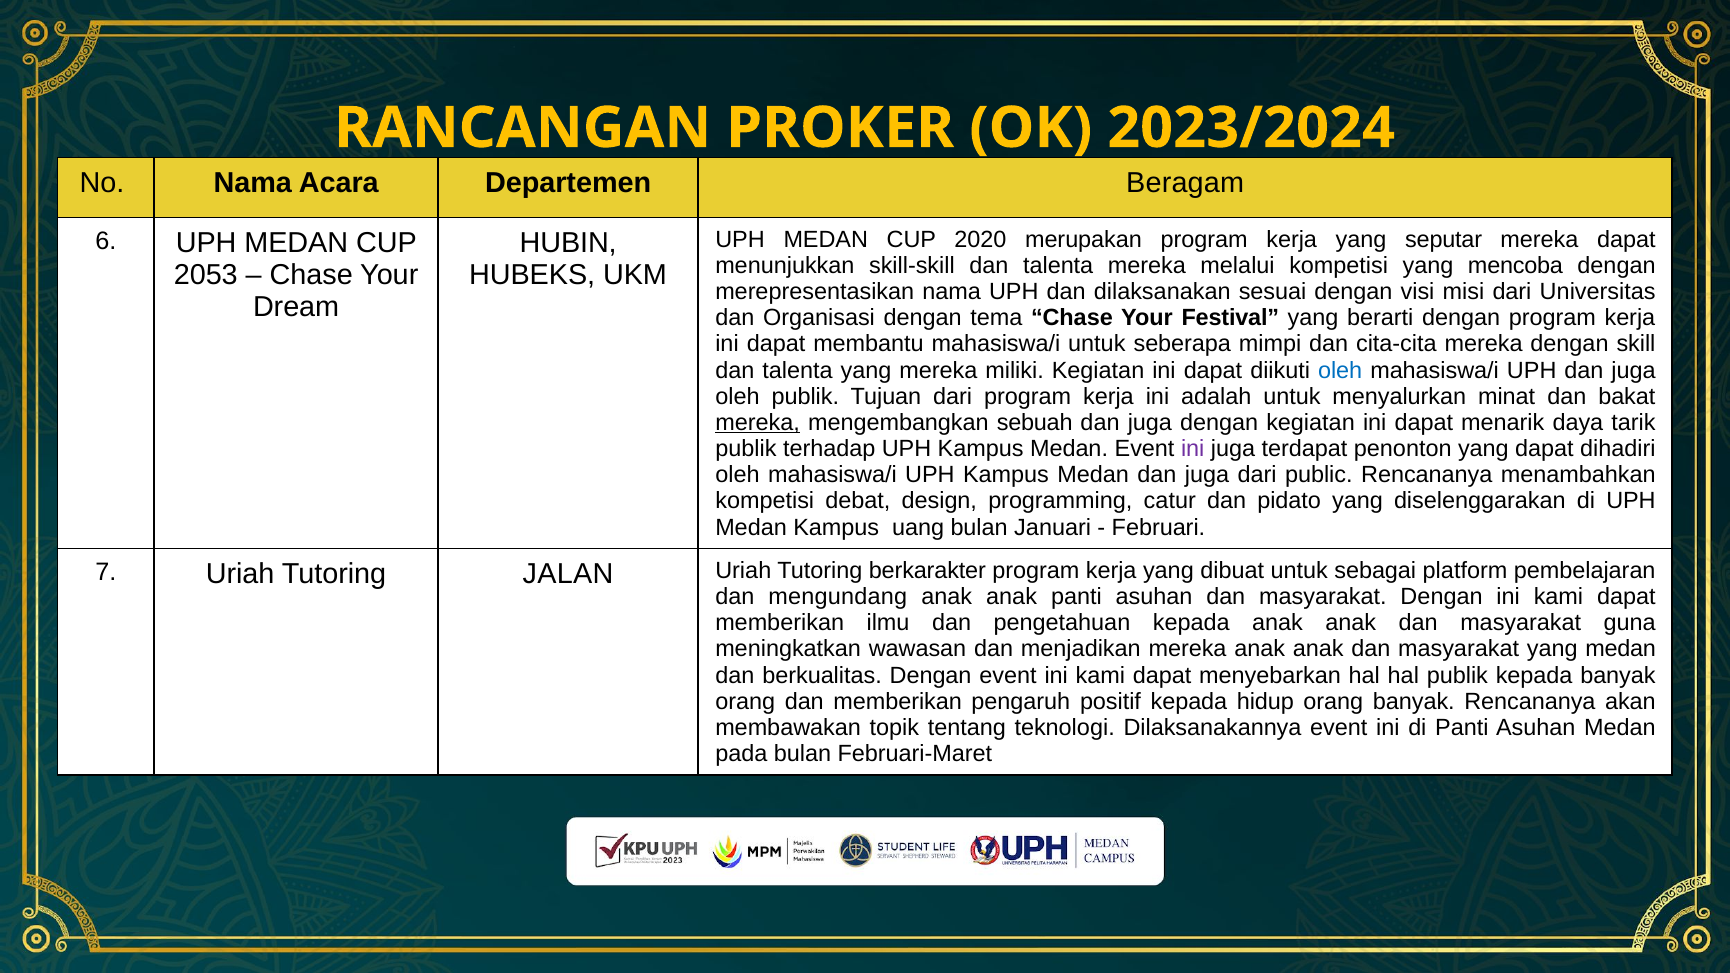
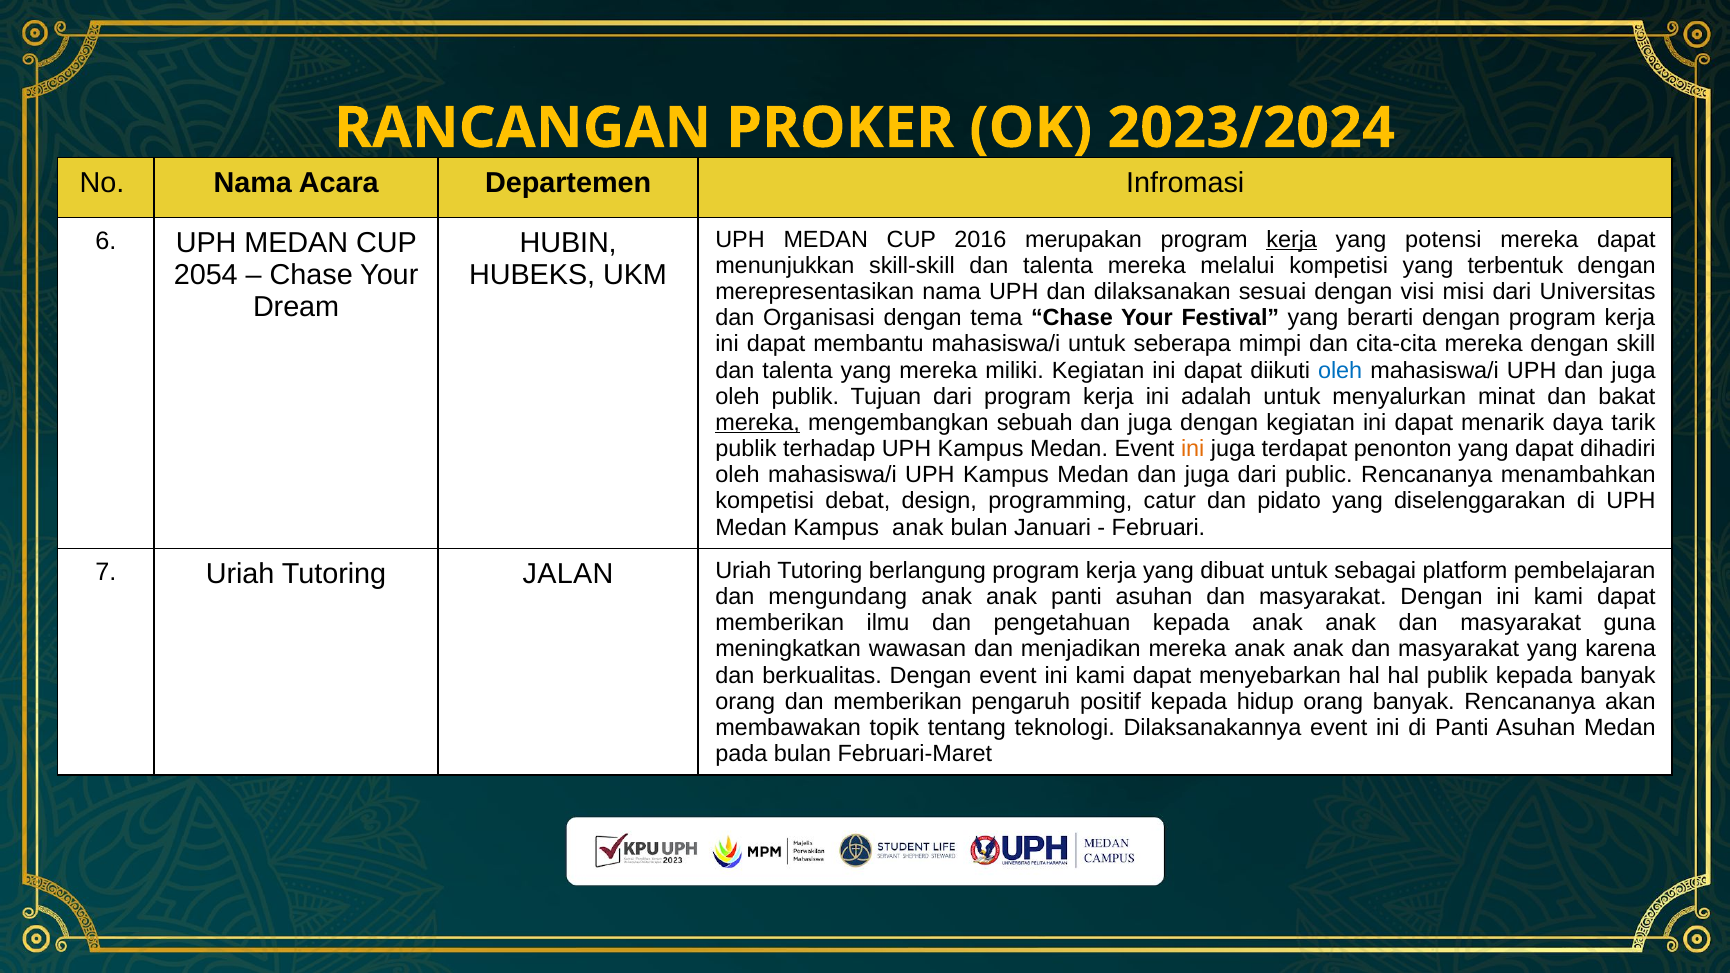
Beragam: Beragam -> Infromasi
2020: 2020 -> 2016
kerja at (1292, 240) underline: none -> present
seputar: seputar -> potensi
mencoba: mencoba -> terbentuk
2053: 2053 -> 2054
ini at (1193, 449) colour: purple -> orange
Kampus uang: uang -> anak
berkarakter: berkarakter -> berlangung
yang medan: medan -> karena
